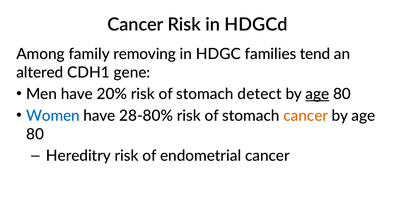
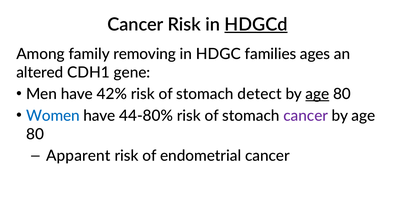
HDGCd underline: none -> present
tend: tend -> ages
20%: 20% -> 42%
28-80%: 28-80% -> 44-80%
cancer at (306, 116) colour: orange -> purple
Hereditry: Hereditry -> Apparent
